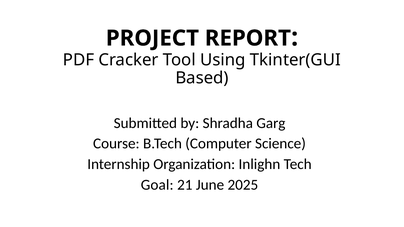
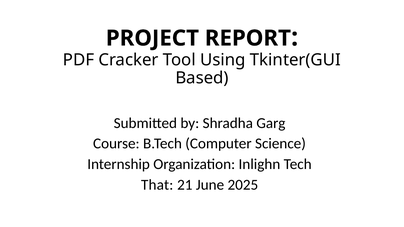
Goal: Goal -> That
